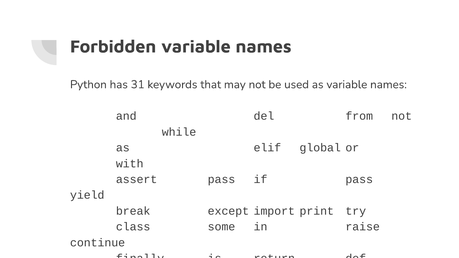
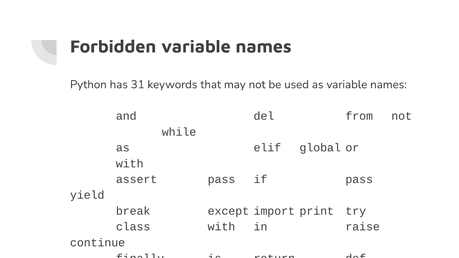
class some: some -> with
